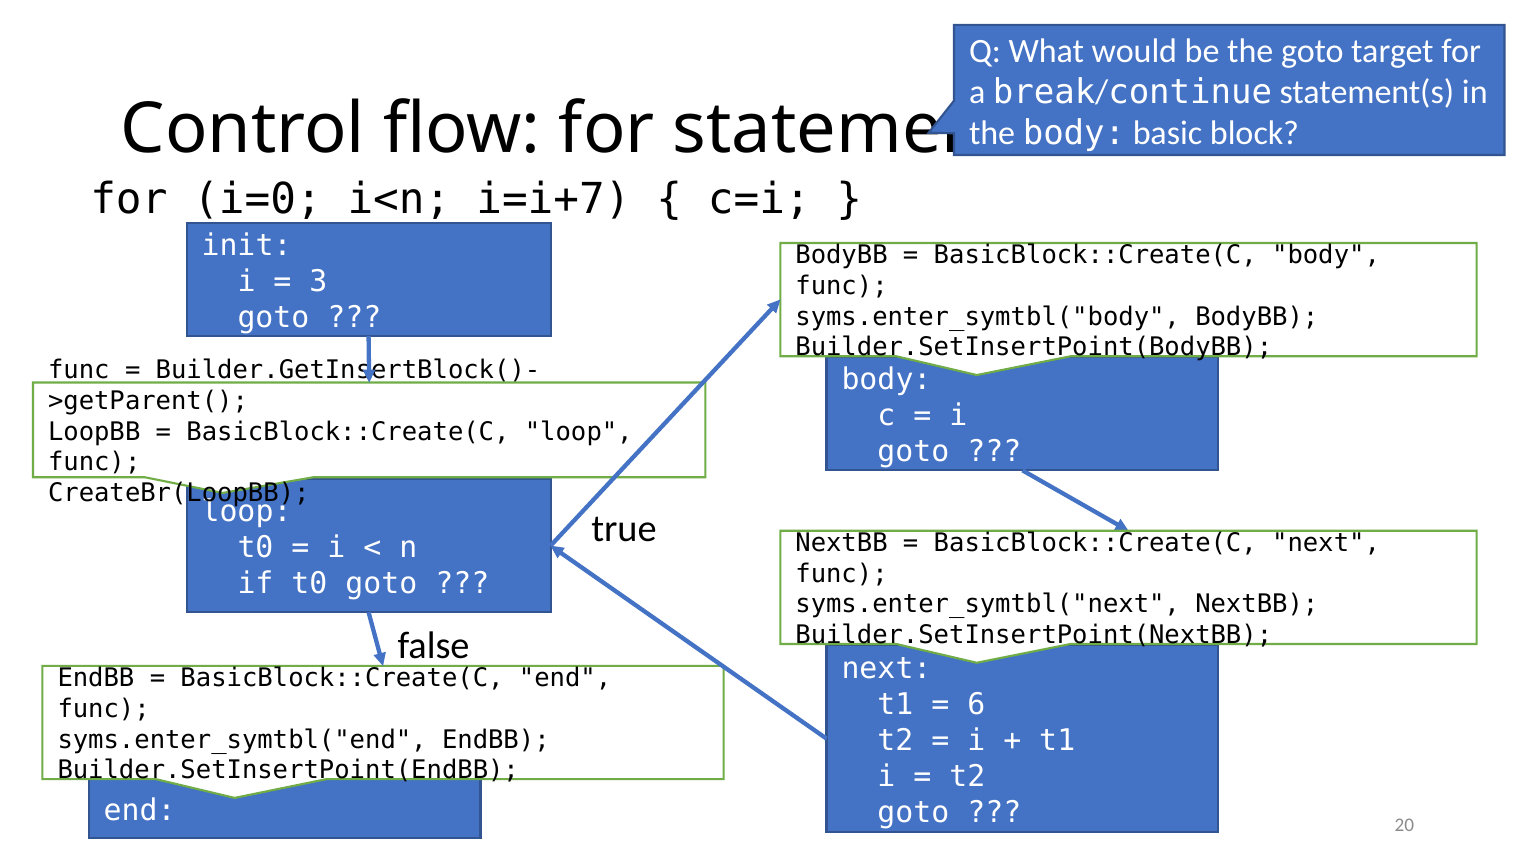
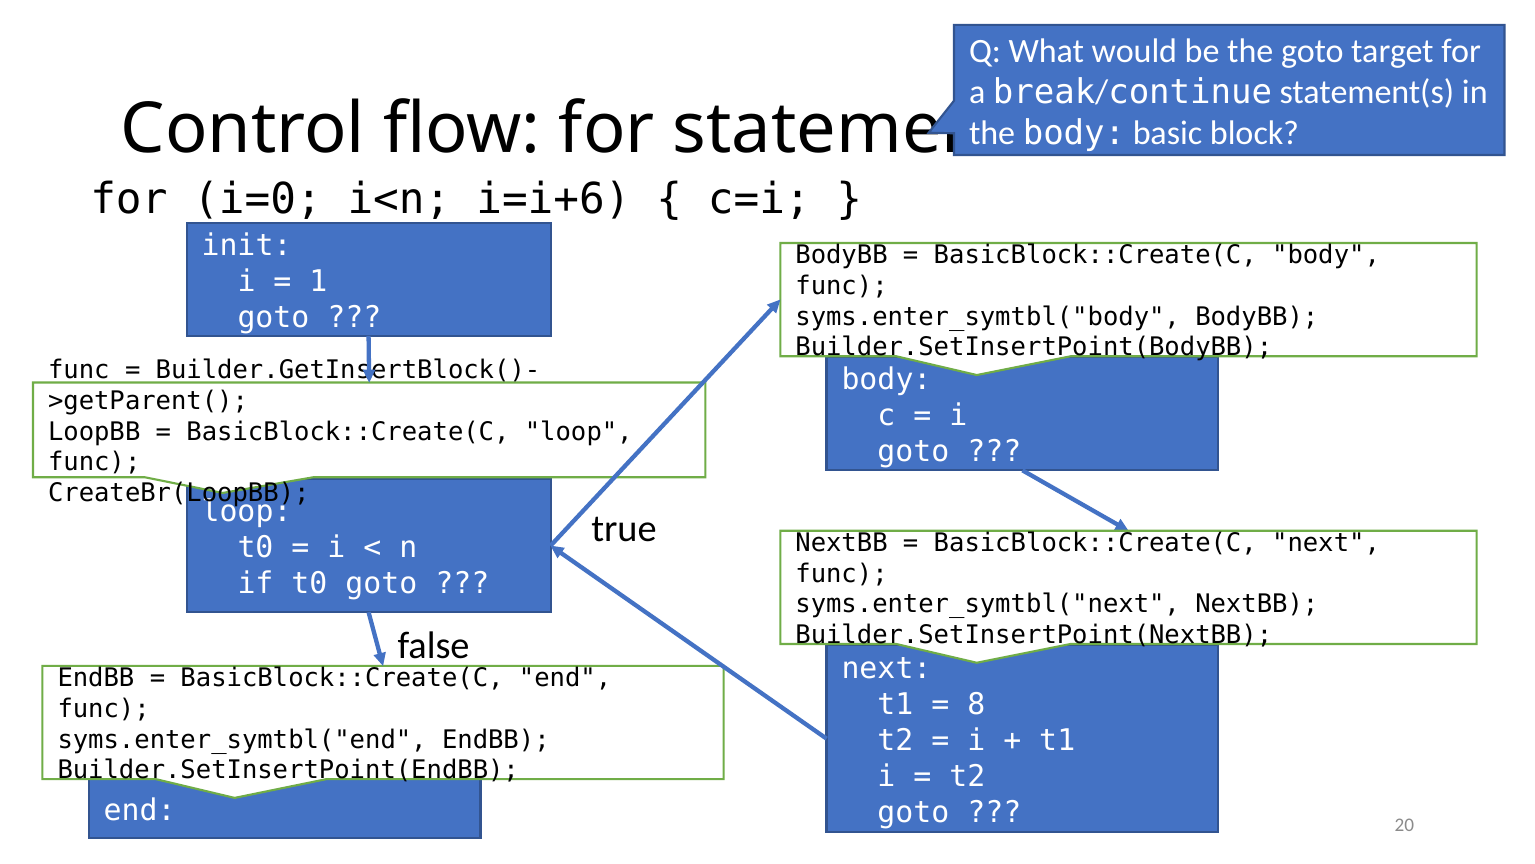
i=i+7: i=i+7 -> i=i+6
3: 3 -> 1
6: 6 -> 8
